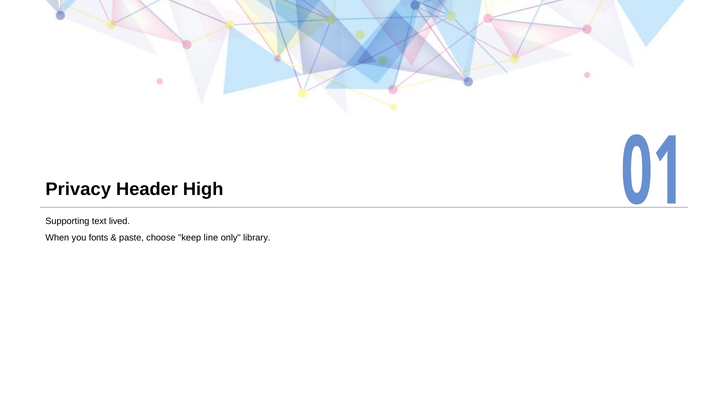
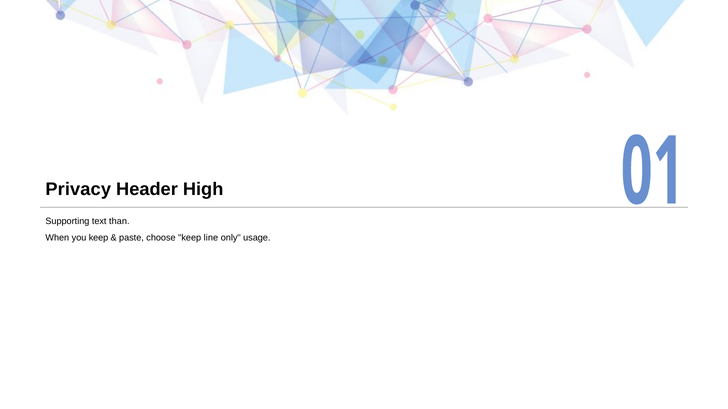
lived: lived -> than
you fonts: fonts -> keep
library: library -> usage
